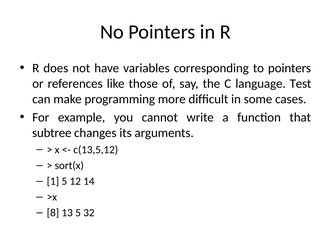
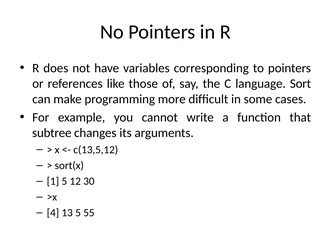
Test: Test -> Sort
14: 14 -> 30
8: 8 -> 4
32: 32 -> 55
